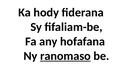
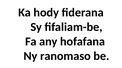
ranomaso underline: present -> none
